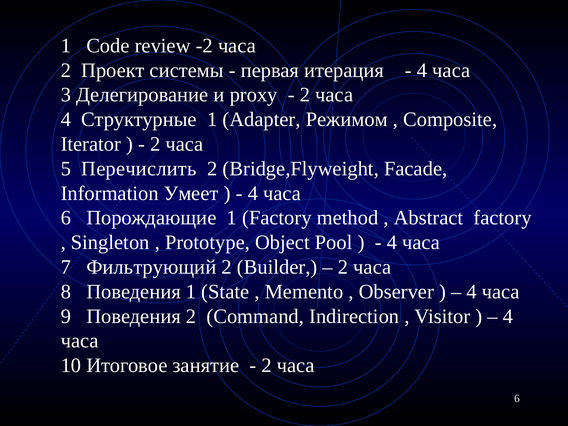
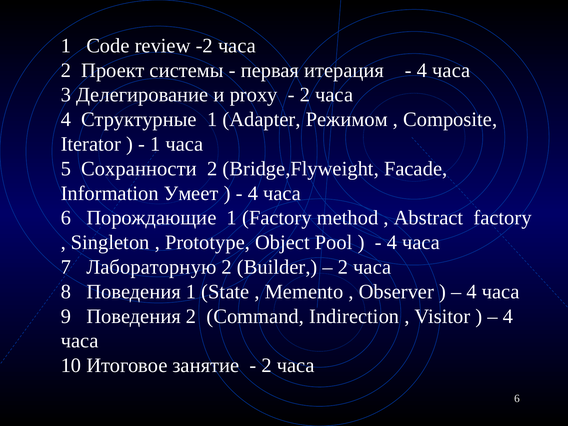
2 at (155, 144): 2 -> 1
Перечислить: Перечислить -> Сохранности
Фильтрующий: Фильтрующий -> Лабораторную
